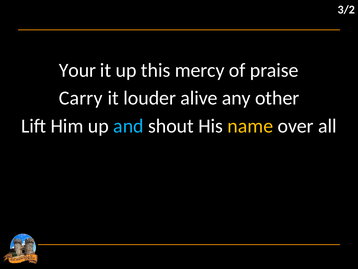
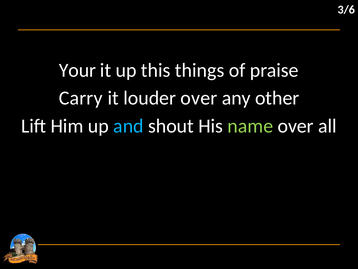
3/2: 3/2 -> 3/6
mercy: mercy -> things
louder alive: alive -> over
name colour: yellow -> light green
